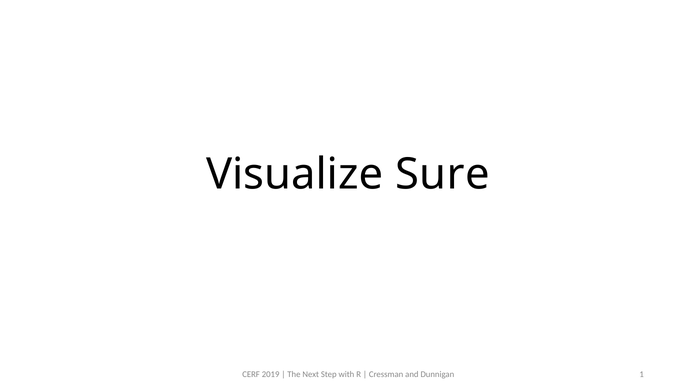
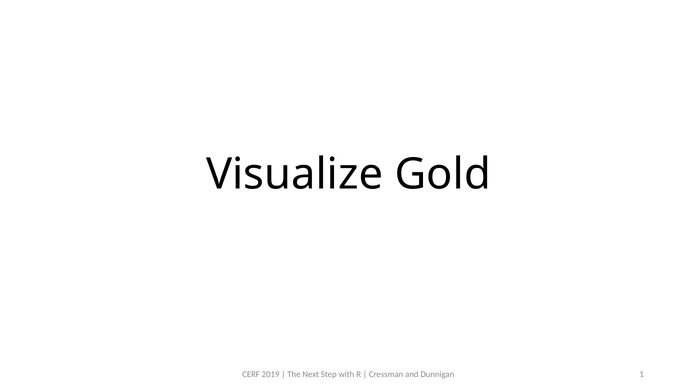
Sure: Sure -> Gold
